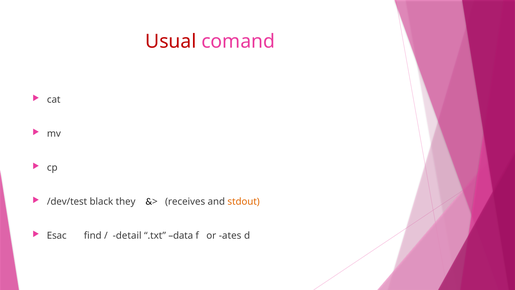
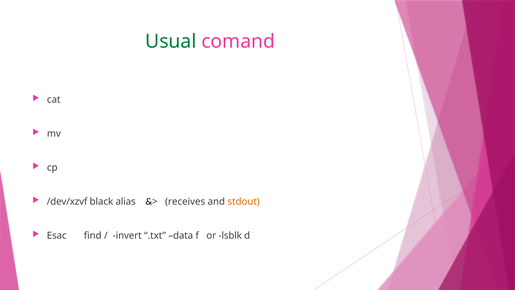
Usual colour: red -> green
/dev/test: /dev/test -> /dev/xzvf
they: they -> alias
detail: detail -> invert
ates: ates -> lsblk
